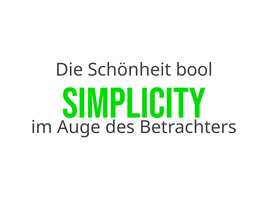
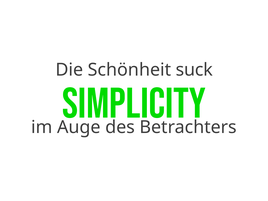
bool: bool -> suck
